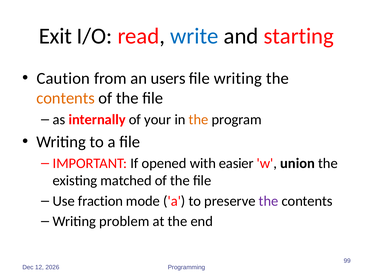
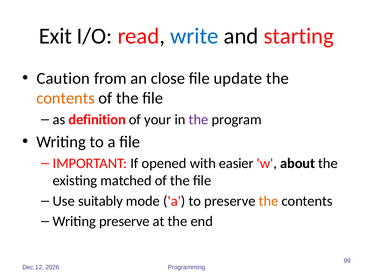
users: users -> close
file writing: writing -> update
internally: internally -> definition
the at (199, 120) colour: orange -> purple
union: union -> about
fraction: fraction -> suitably
the at (269, 201) colour: purple -> orange
Writing problem: problem -> preserve
